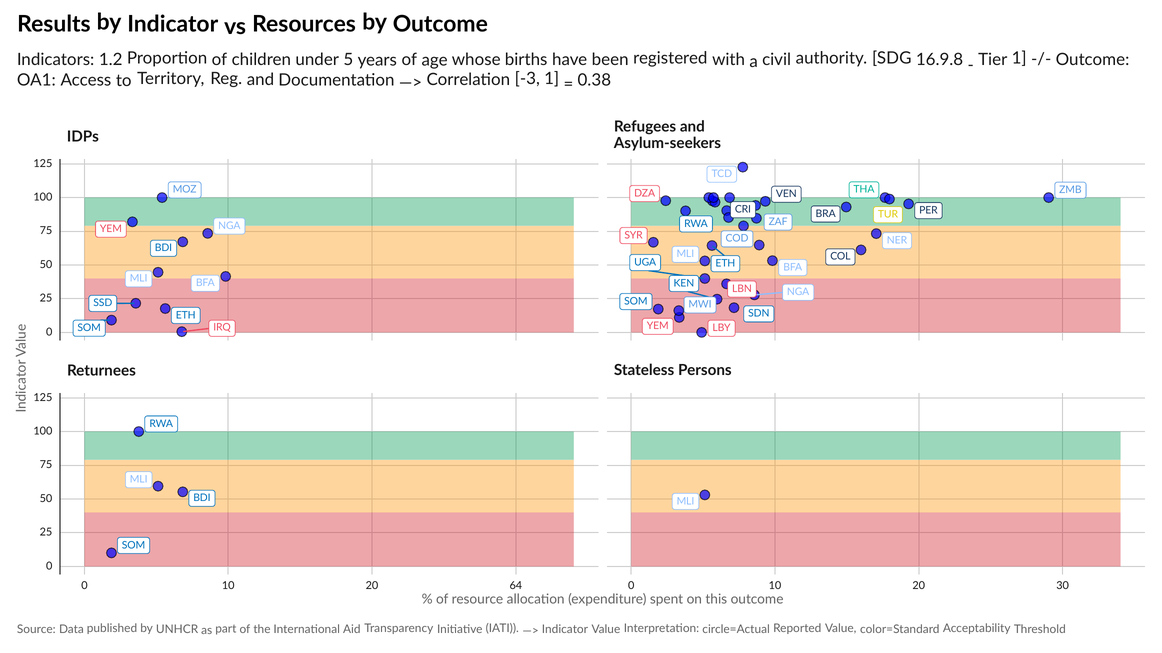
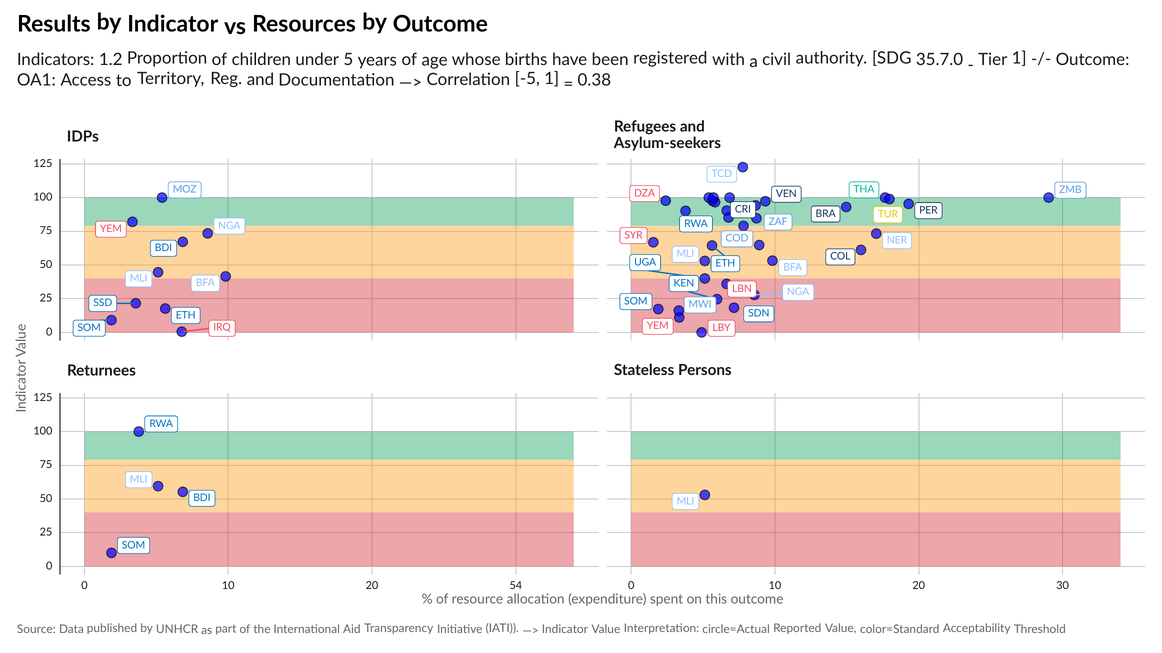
16.9.8: 16.9.8 -> 35.7.0
-3: -3 -> -5
64: 64 -> 54
